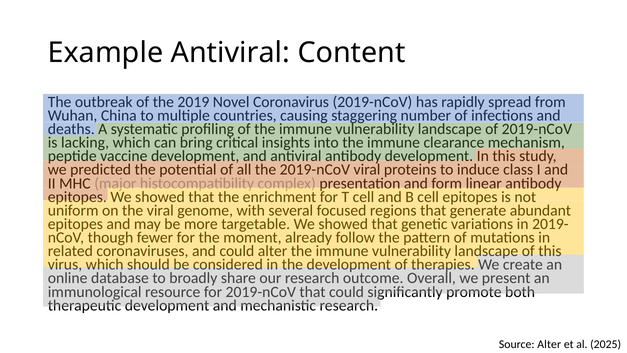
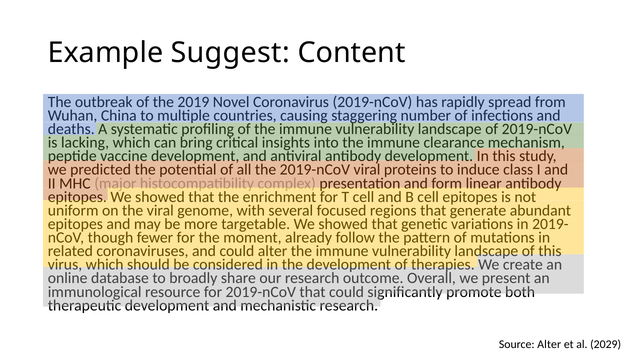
Example Antiviral: Antiviral -> Suggest
2025: 2025 -> 2029
